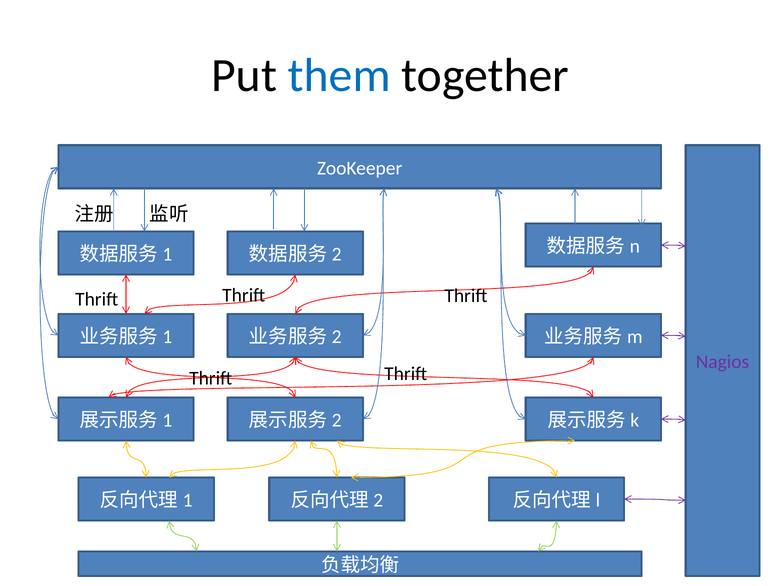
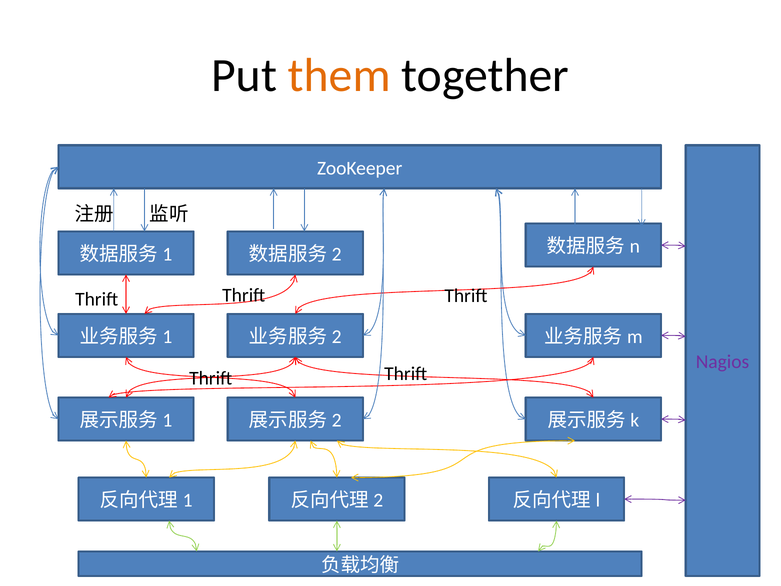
them colour: blue -> orange
